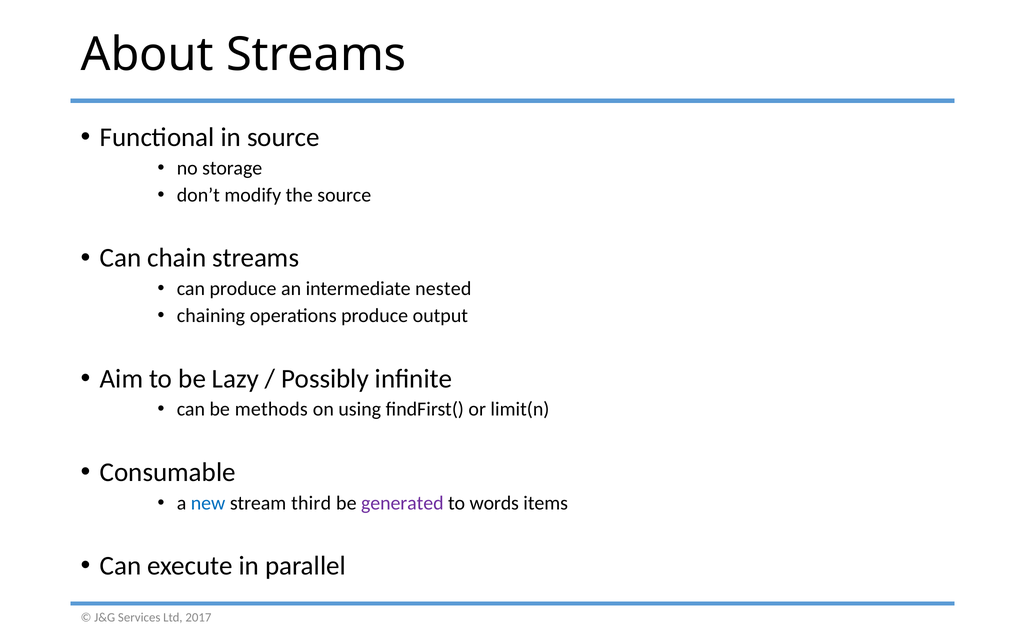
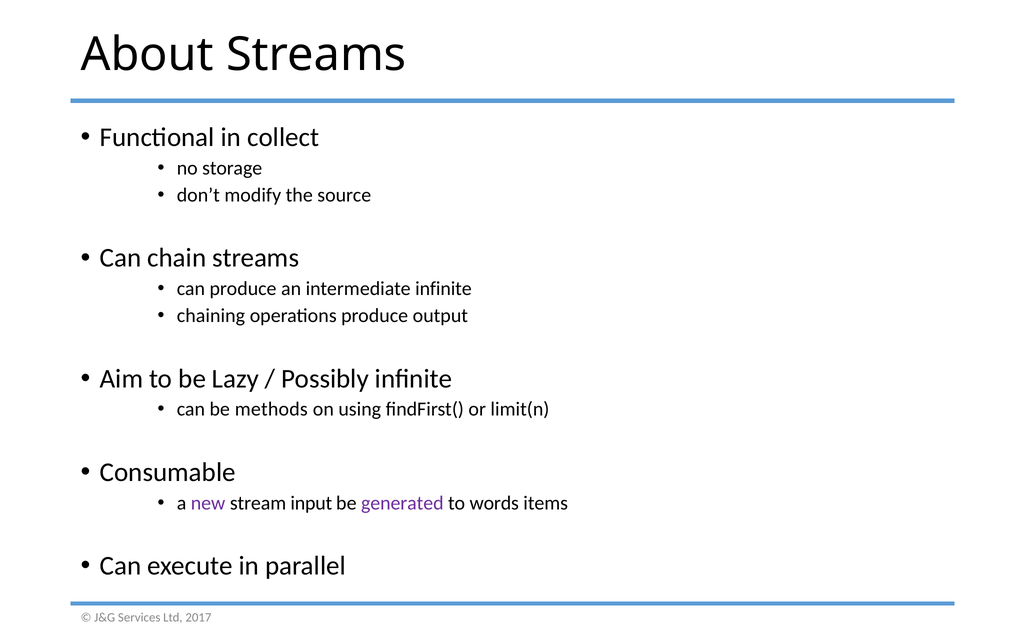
in source: source -> collect
intermediate nested: nested -> infinite
new colour: blue -> purple
third: third -> input
